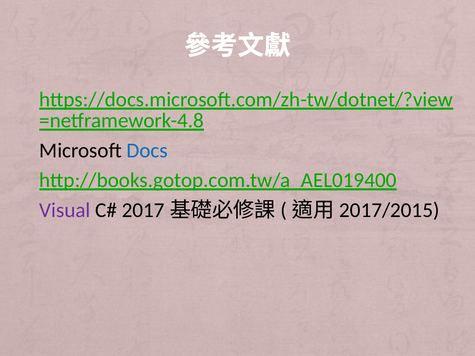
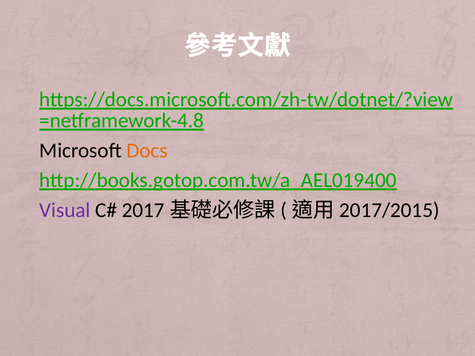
Docs colour: blue -> orange
